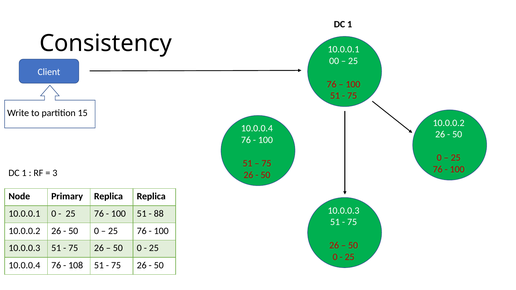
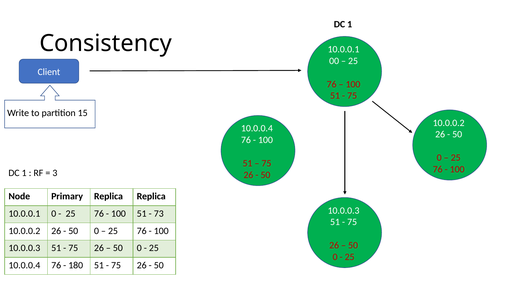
88: 88 -> 73
108: 108 -> 180
